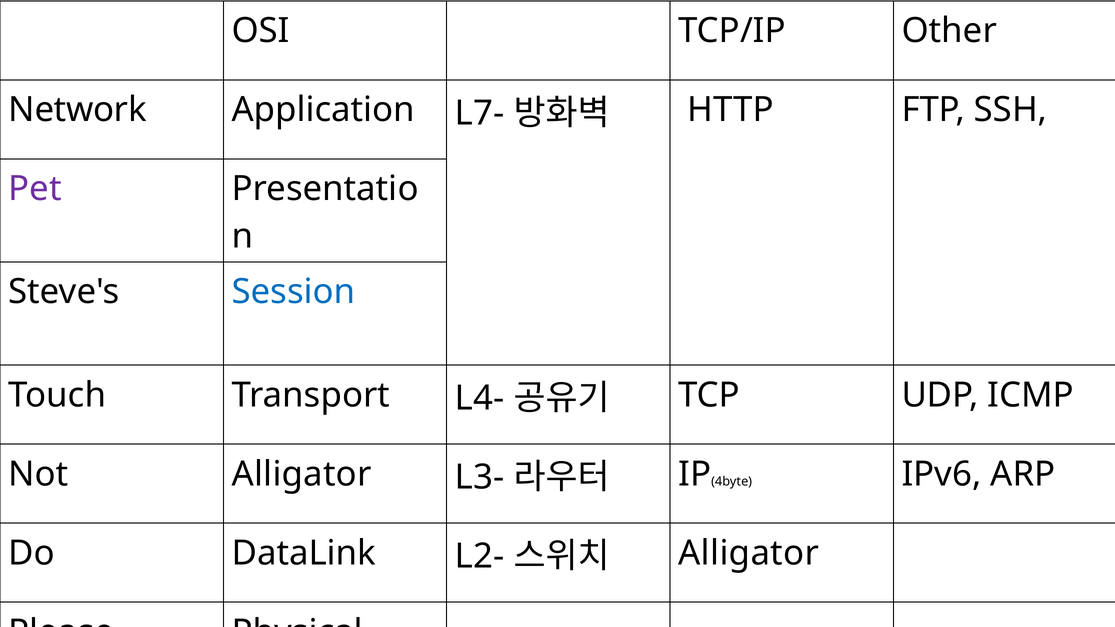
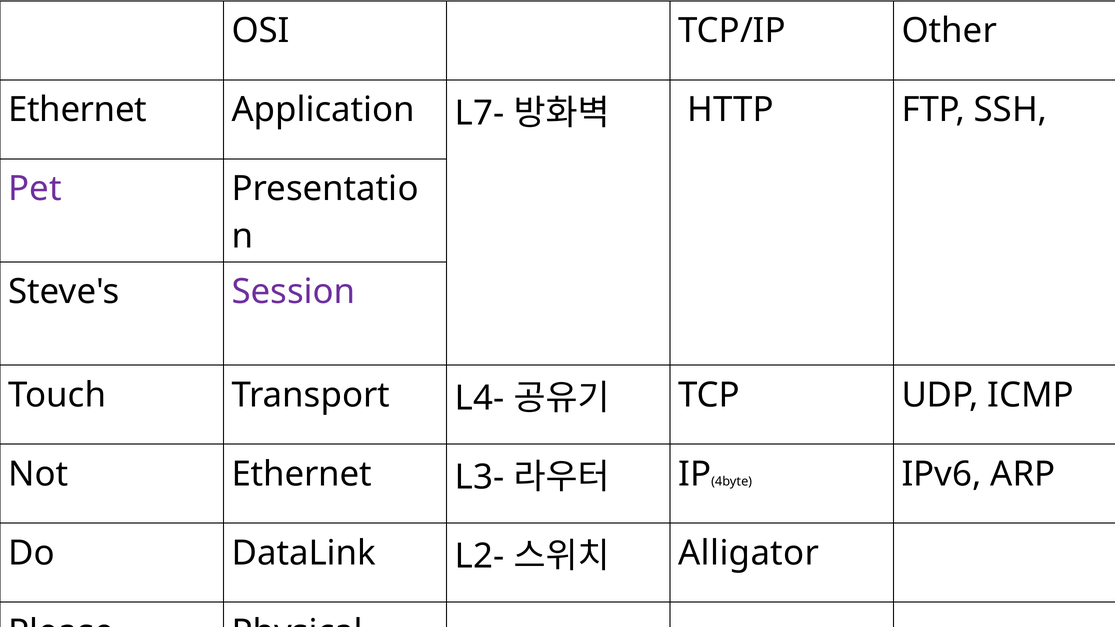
Network at (78, 110): Network -> Ethernet
Session colour: blue -> purple
Not Alligator: Alligator -> Ethernet
